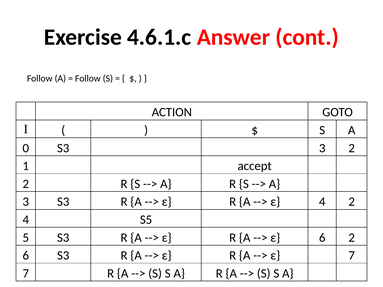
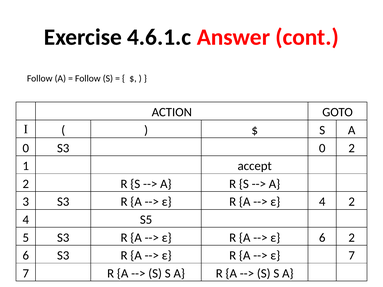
S3 3: 3 -> 0
